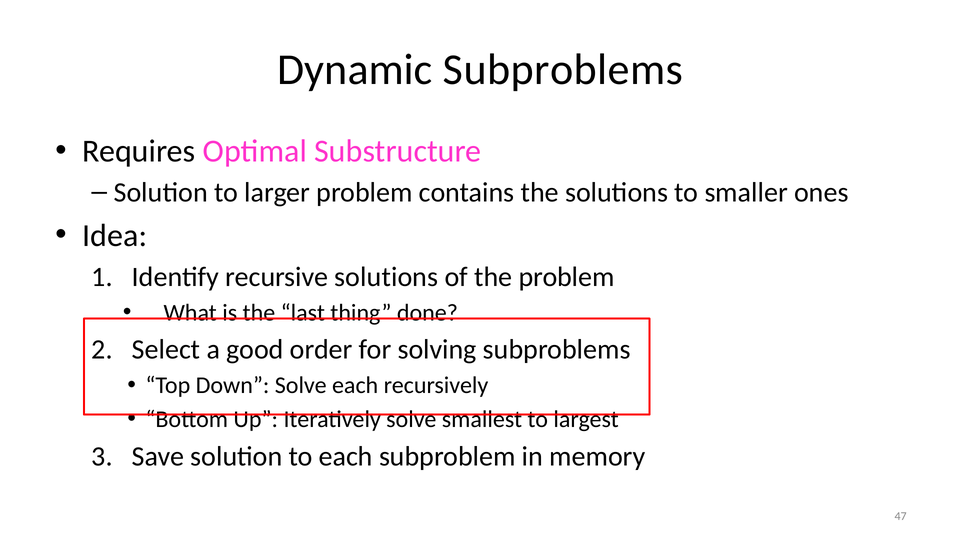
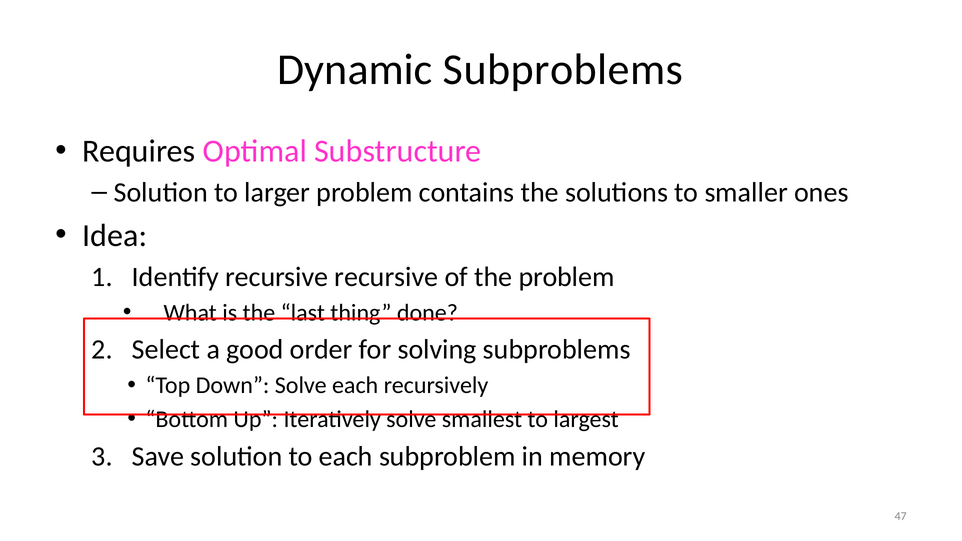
recursive solutions: solutions -> recursive
